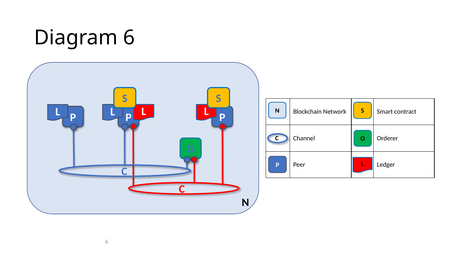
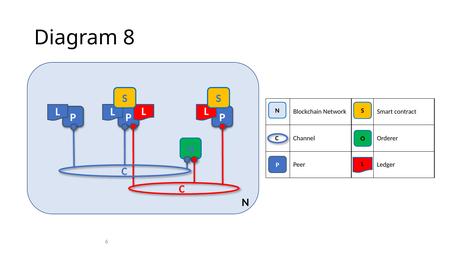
Diagram 6: 6 -> 8
